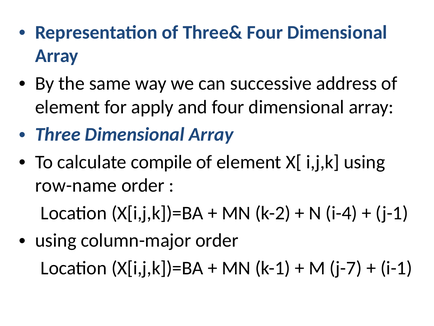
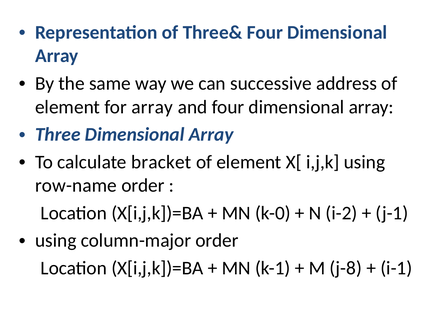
for apply: apply -> array
compile: compile -> bracket
k-2: k-2 -> k-0
i-4: i-4 -> i-2
j-7: j-7 -> j-8
